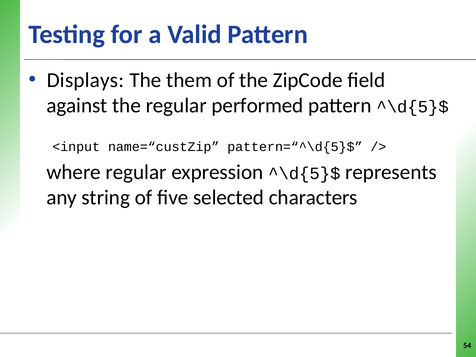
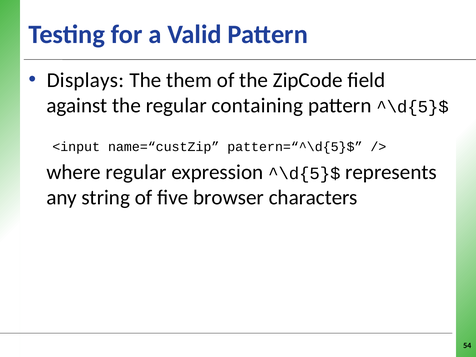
performed: performed -> containing
selected: selected -> browser
